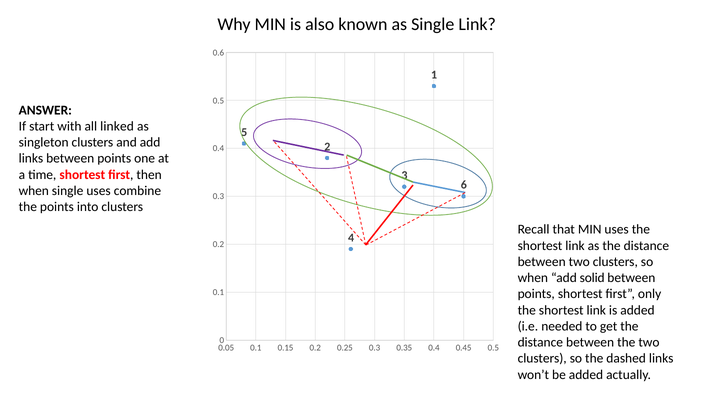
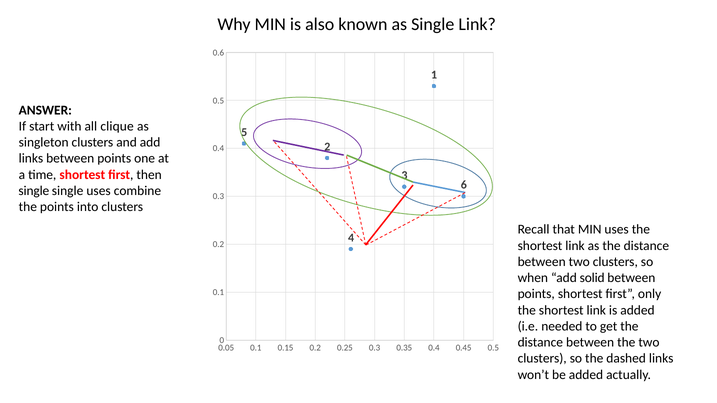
linked: linked -> clique
when at (34, 191): when -> single
